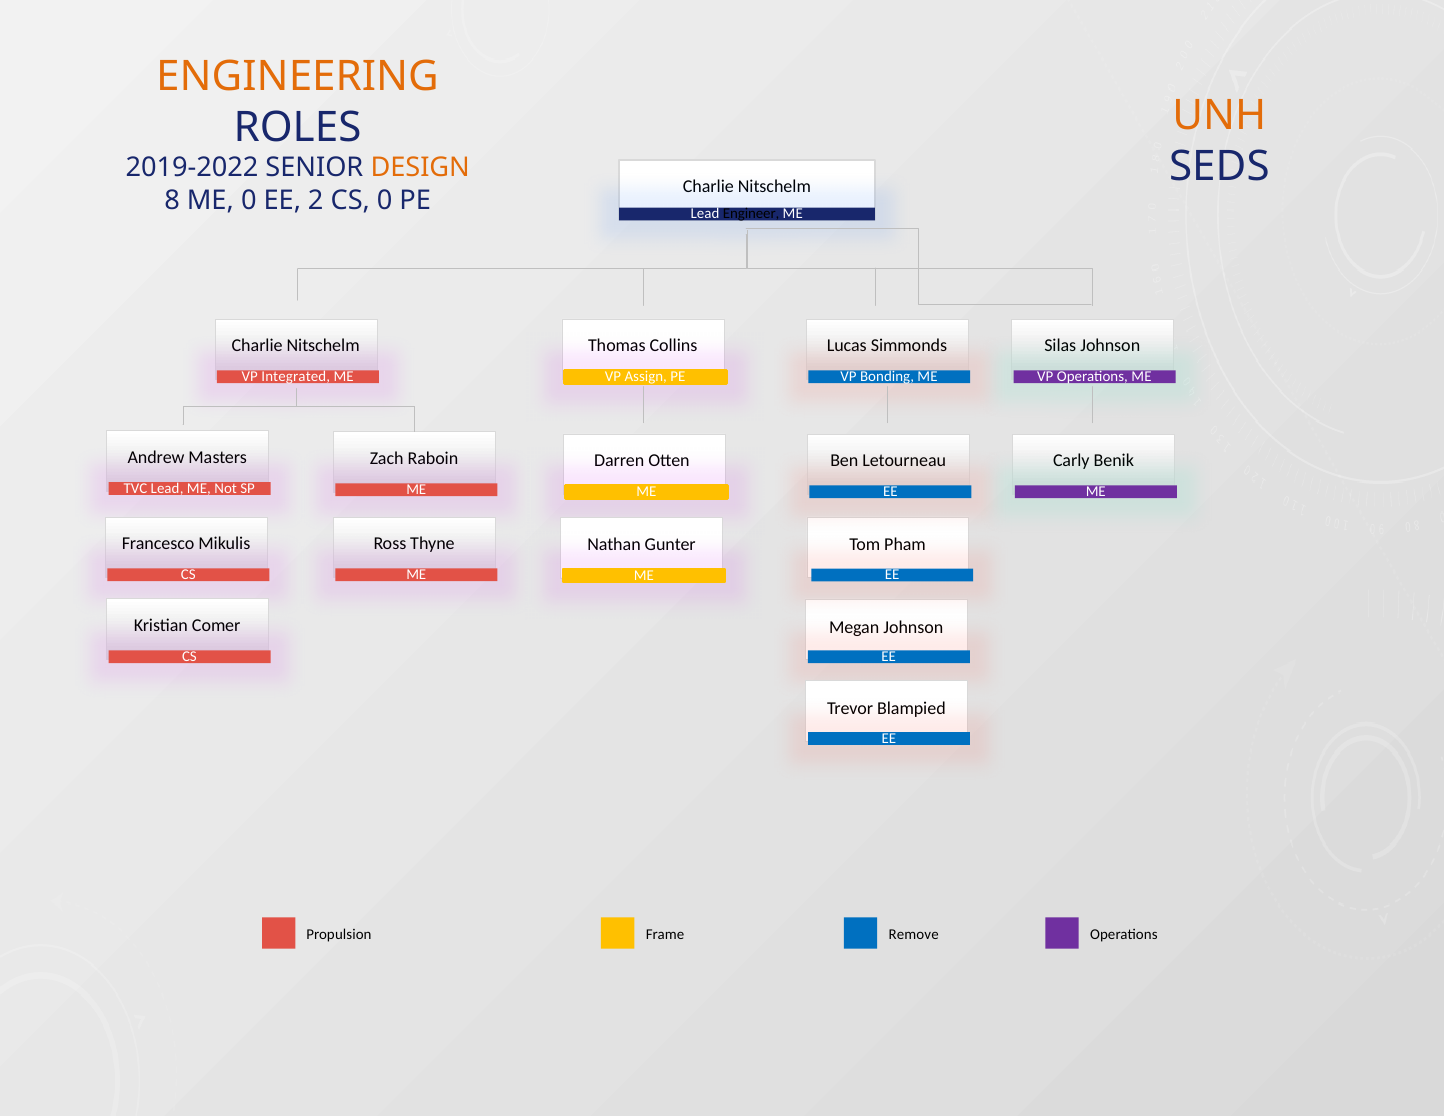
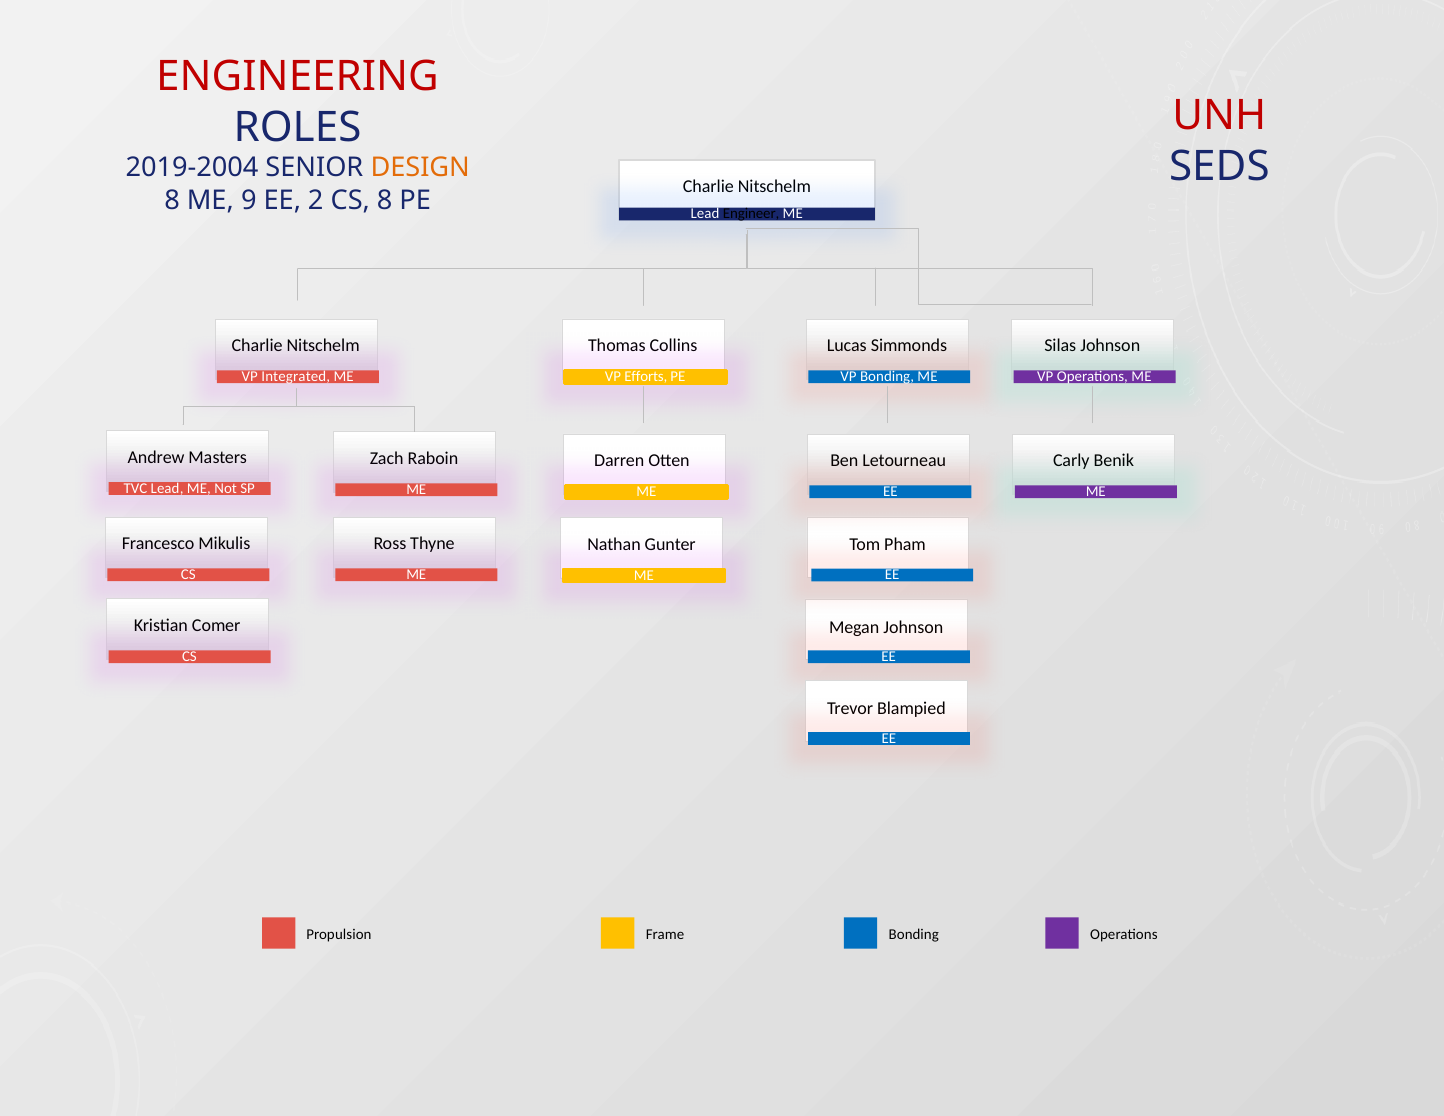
ENGINEERING colour: orange -> red
UNH colour: orange -> red
2019-2022: 2019-2022 -> 2019-2004
ME 0: 0 -> 9
CS 0: 0 -> 8
Assign: Assign -> Efforts
Frame Remove: Remove -> Bonding
